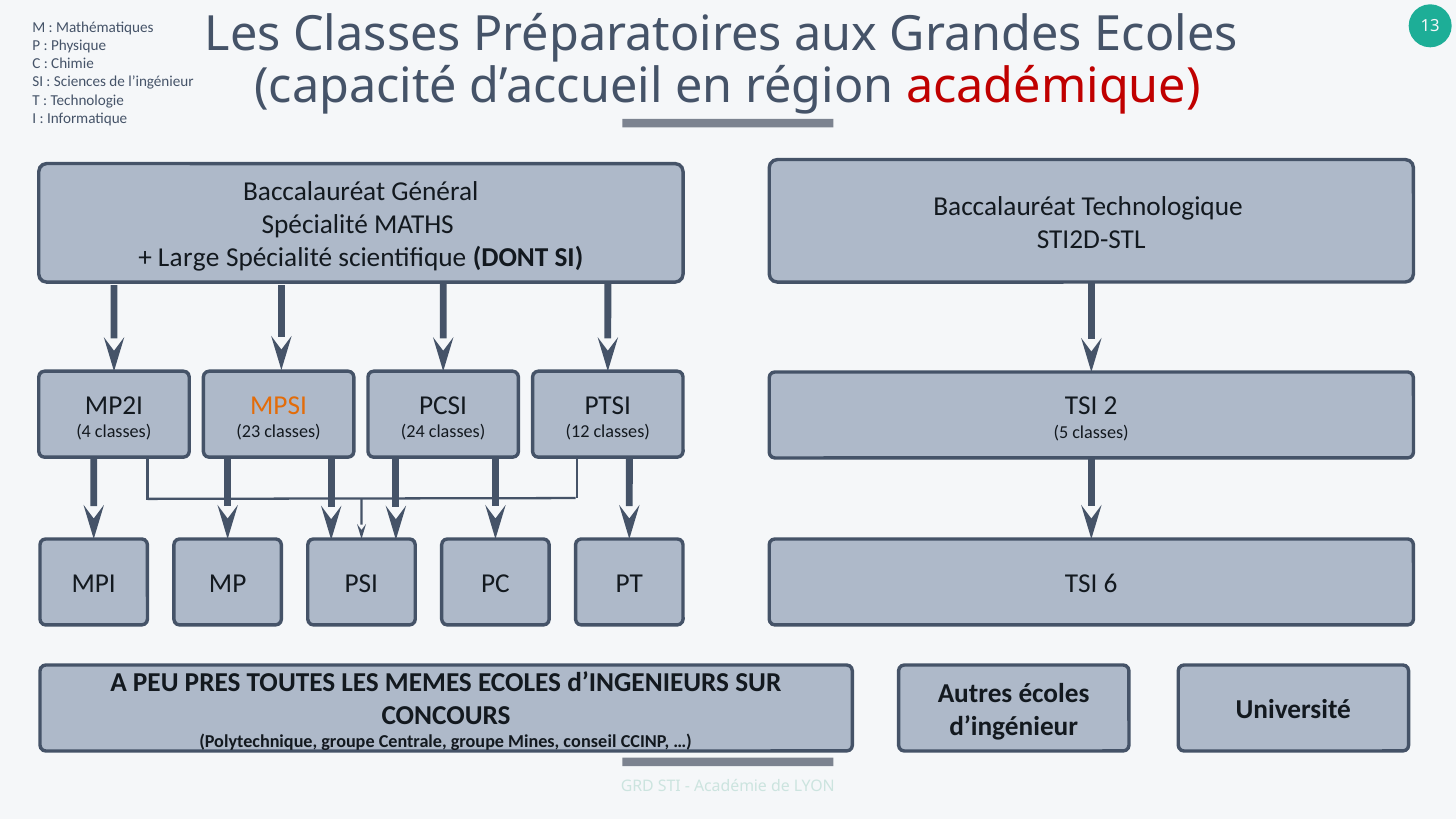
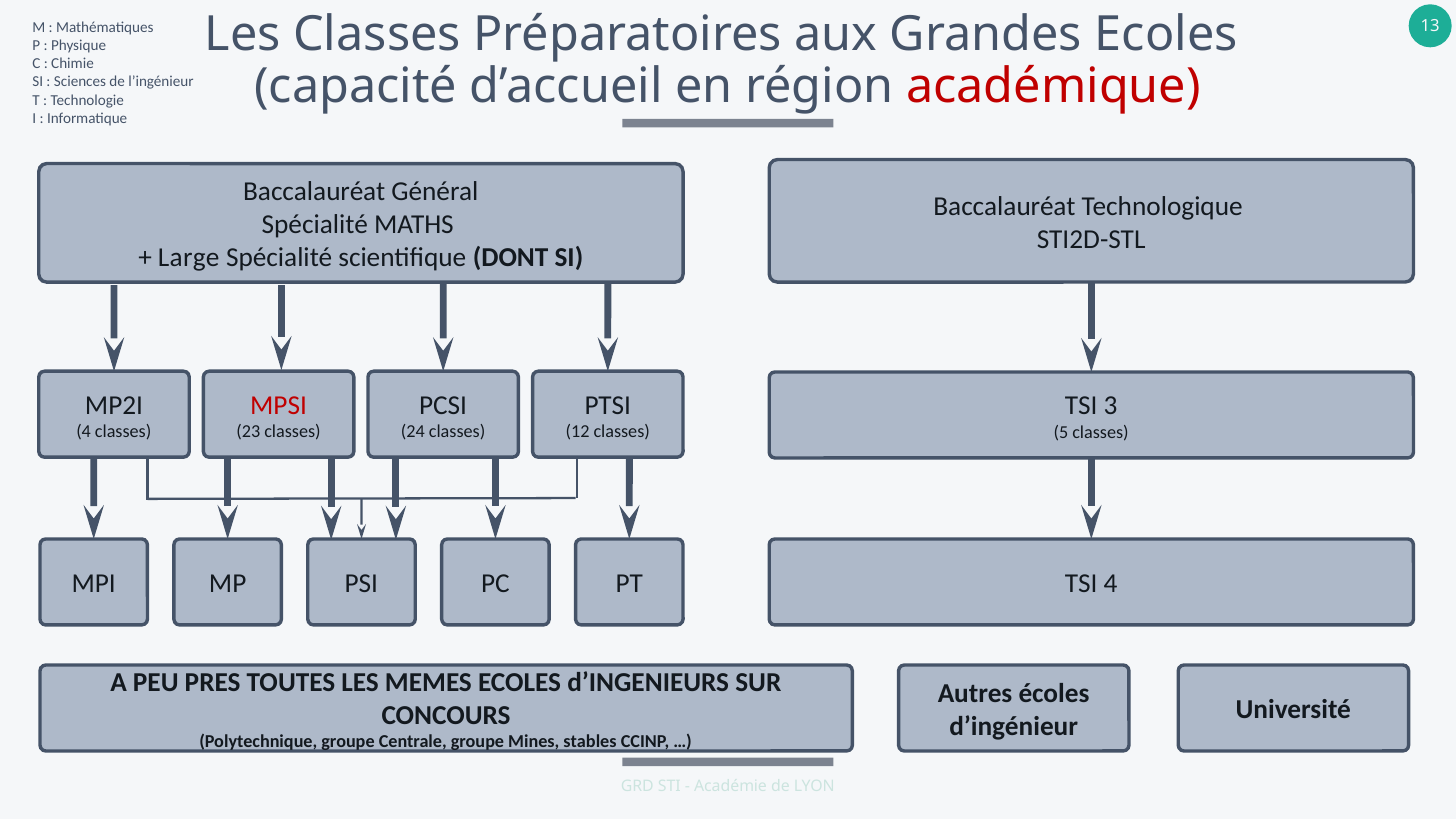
MPSI colour: orange -> red
2: 2 -> 3
TSI 6: 6 -> 4
conseil: conseil -> stables
